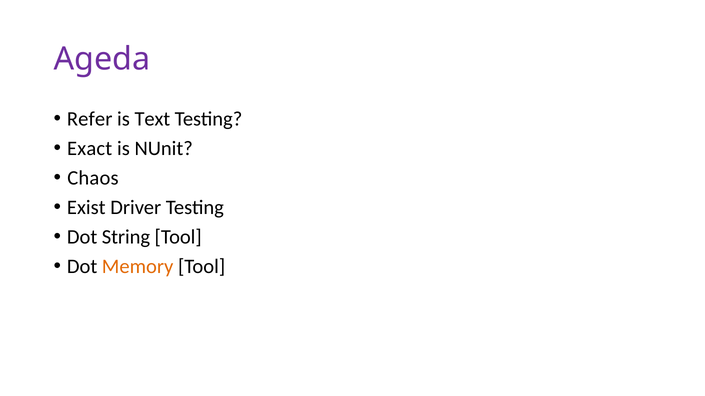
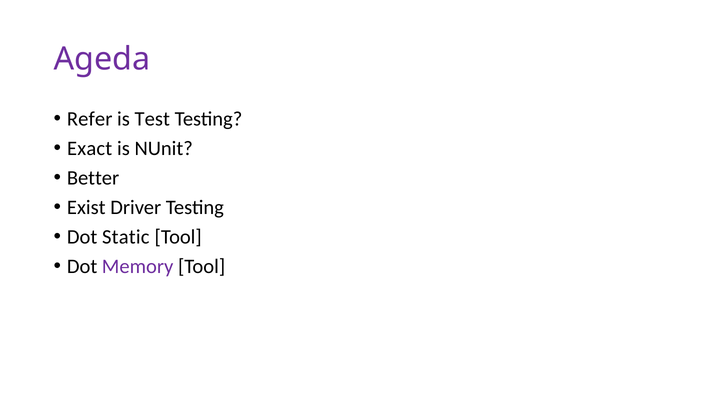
Text: Text -> Test
Chaos: Chaos -> Better
String: String -> Static
Memory colour: orange -> purple
